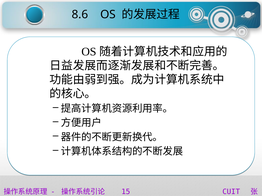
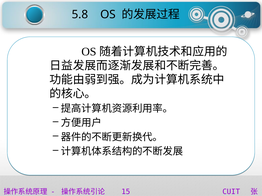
8.6: 8.6 -> 5.8
